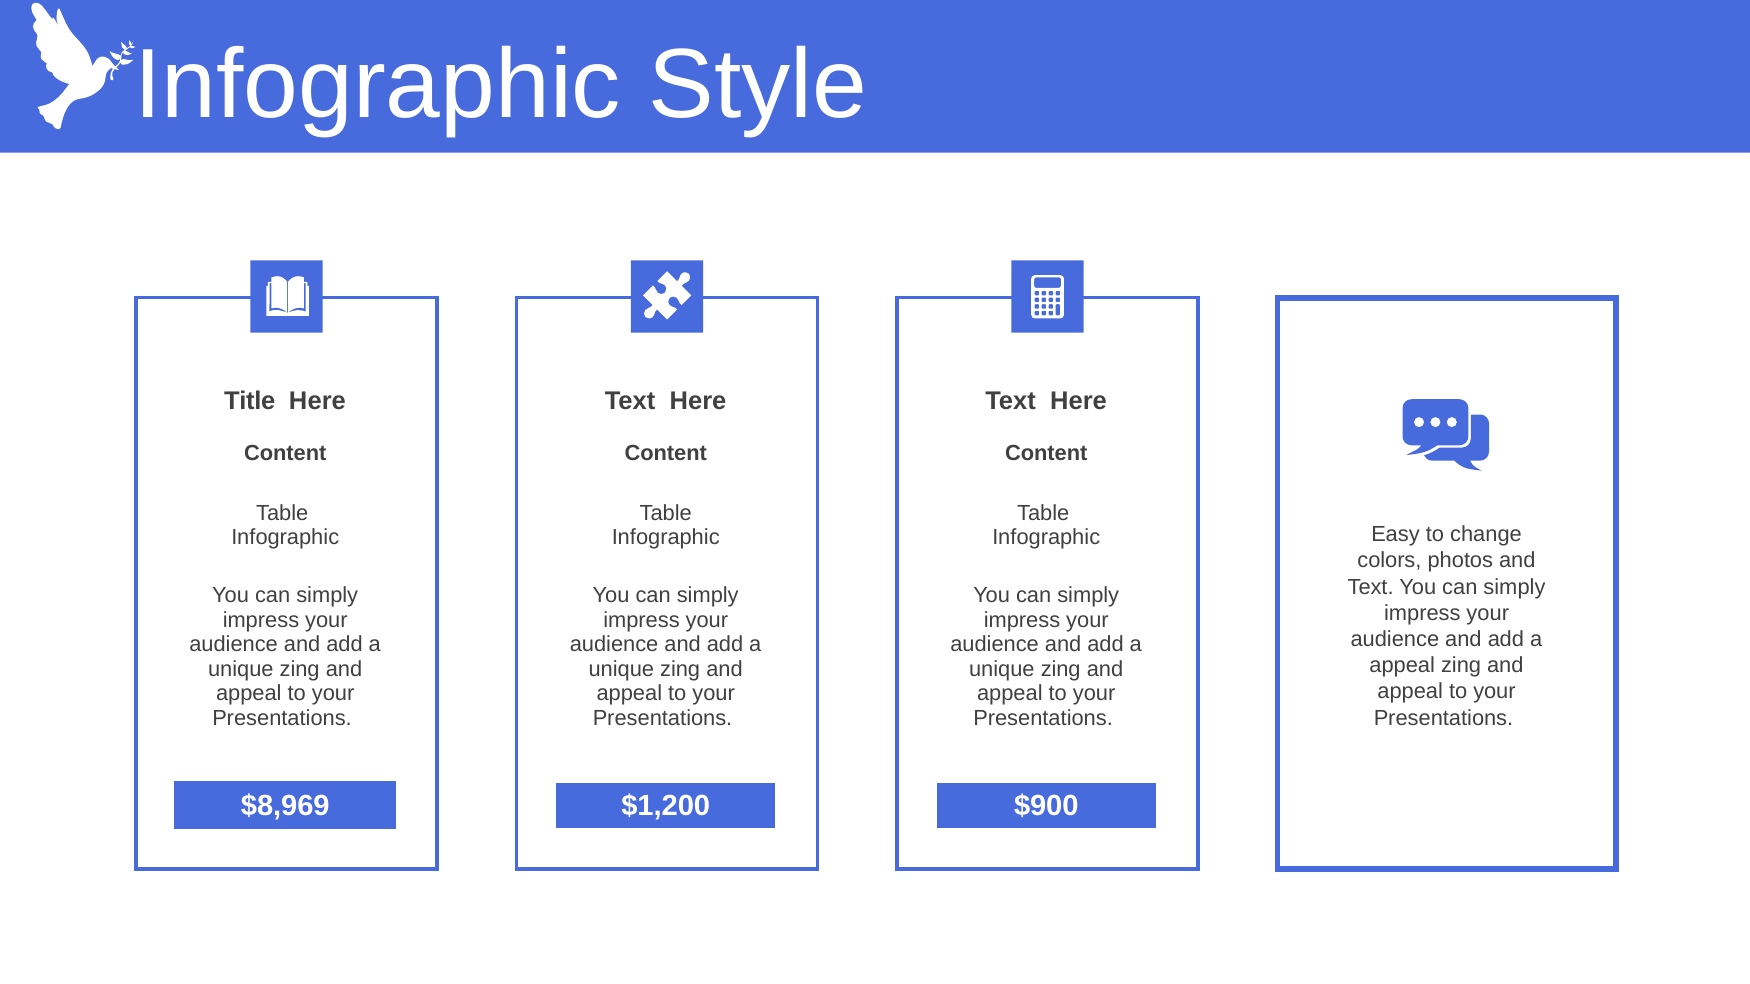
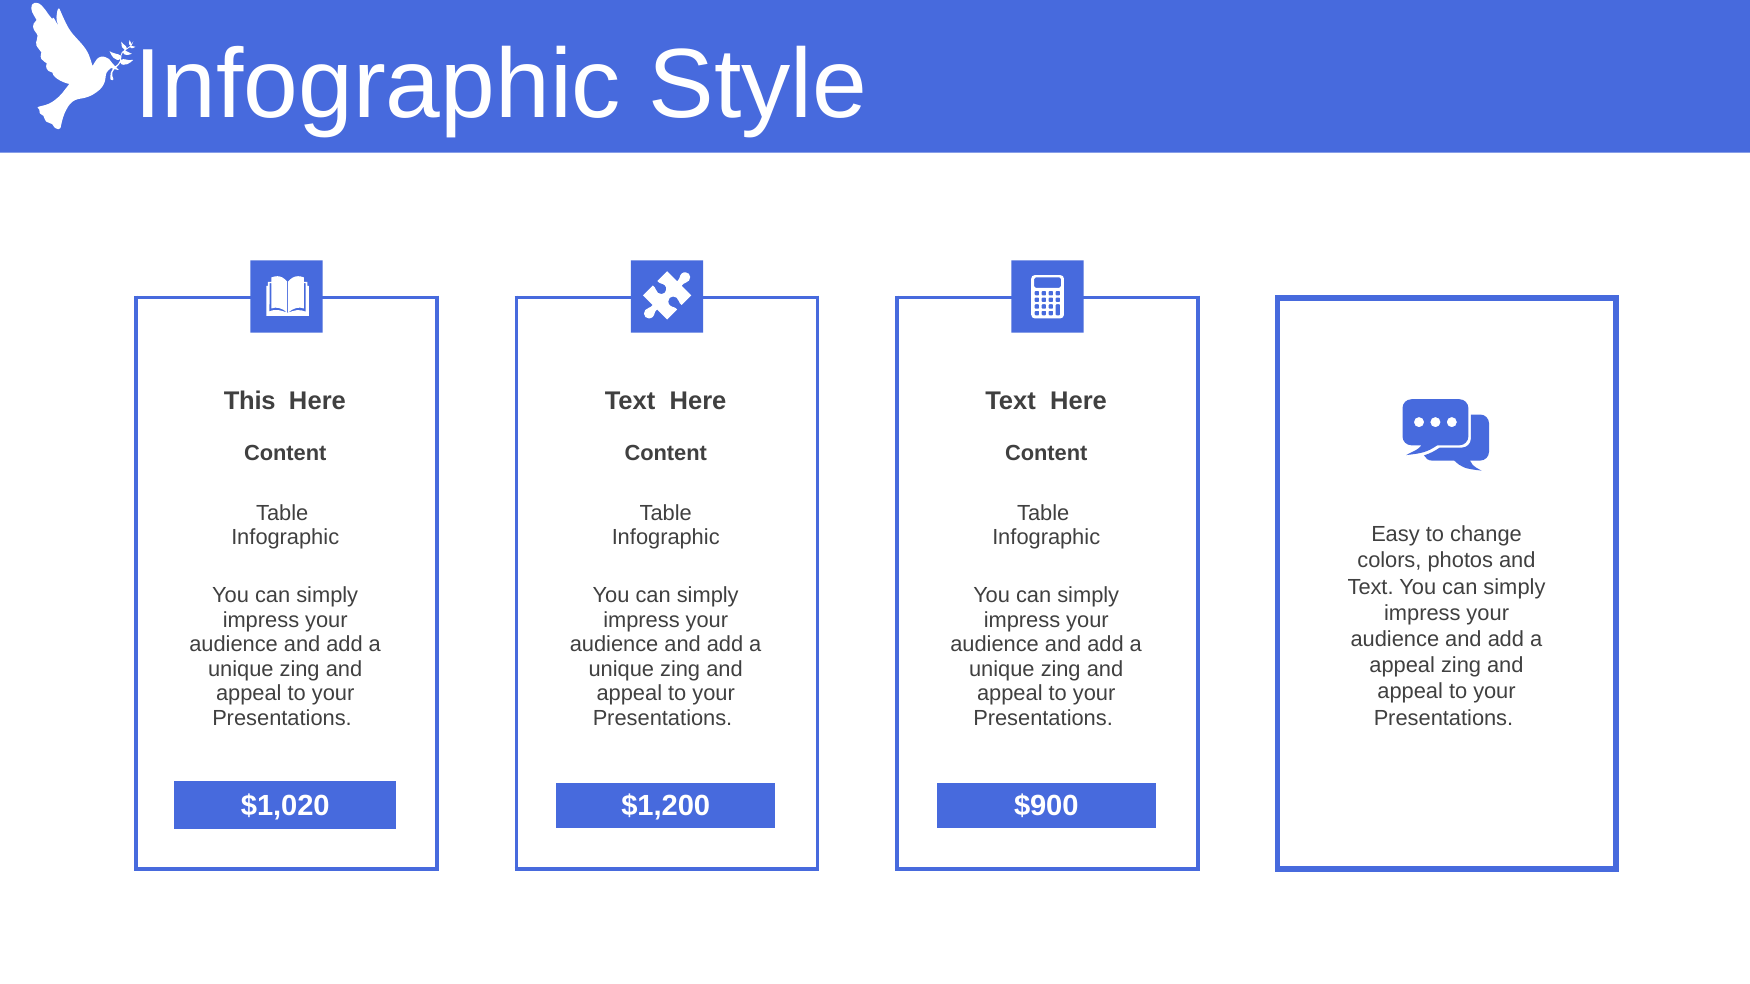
Title: Title -> This
$8,969: $8,969 -> $1,020
